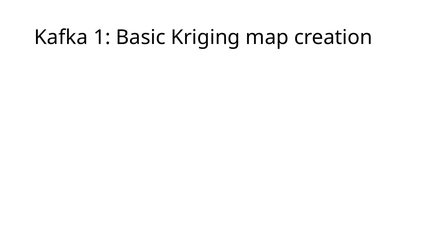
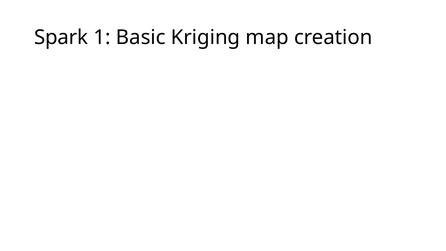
Kafka: Kafka -> Spark
